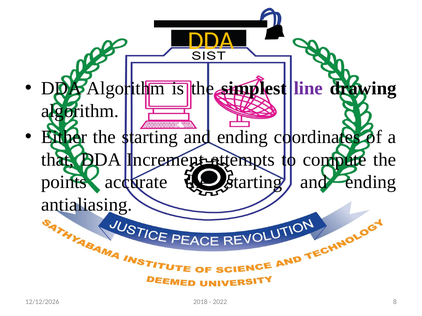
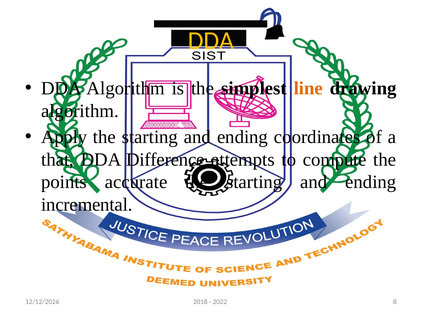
line colour: purple -> orange
Either: Either -> Apply
Increment: Increment -> Difference
antialiasing: antialiasing -> incremental
